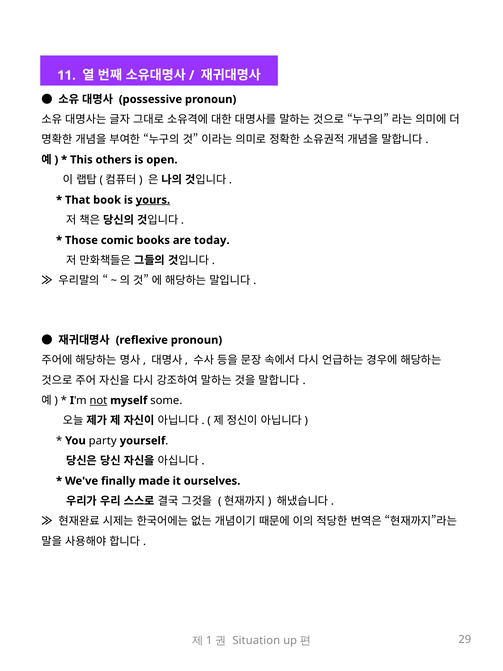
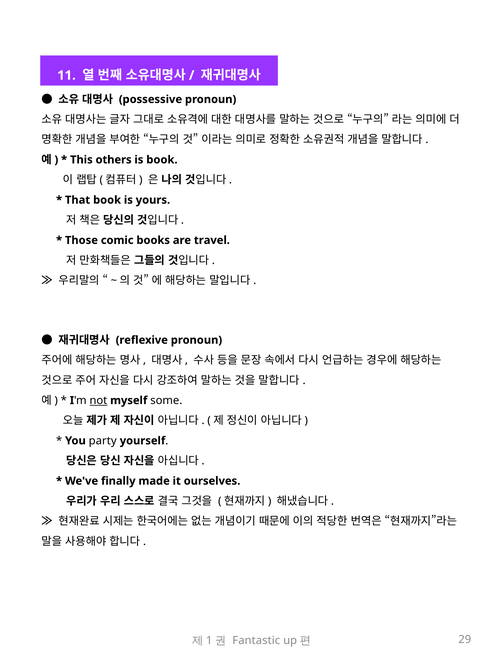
is open: open -> book
yours underline: present -> none
today: today -> travel
Situation: Situation -> Fantastic
